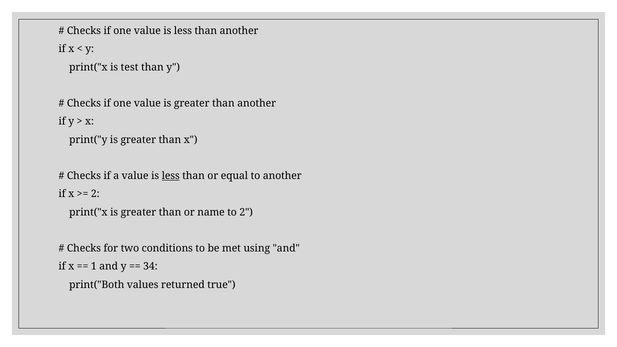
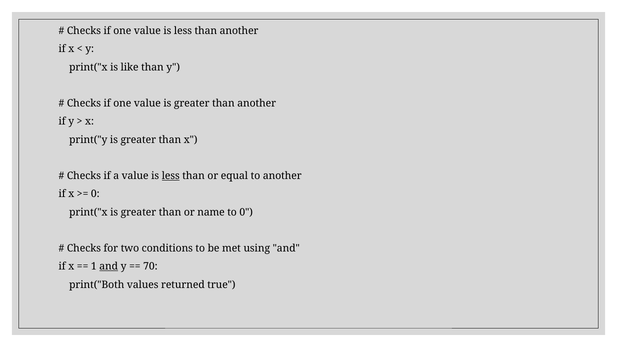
test: test -> like
2 at (95, 194): 2 -> 0
to 2: 2 -> 0
and at (109, 267) underline: none -> present
34: 34 -> 70
